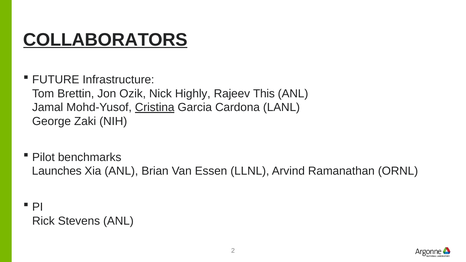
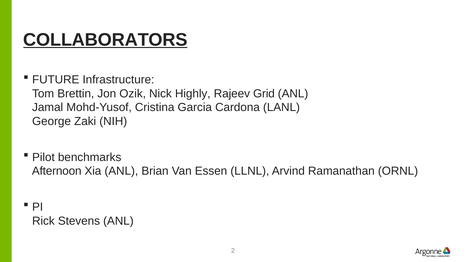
This: This -> Grid
Cristina underline: present -> none
Launches: Launches -> Afternoon
